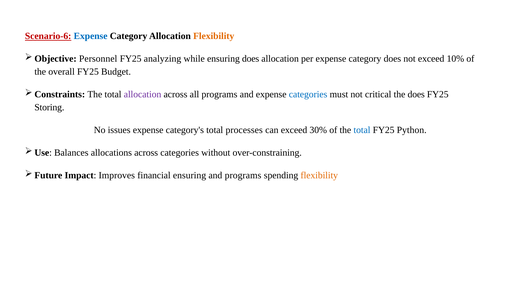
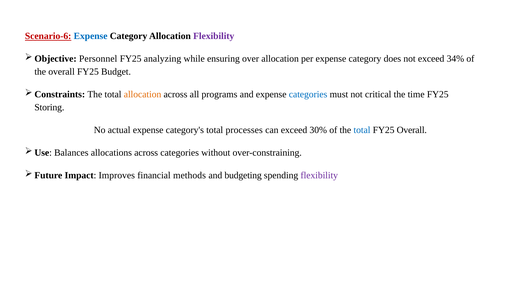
Flexibility at (214, 36) colour: orange -> purple
ensuring does: does -> over
10%: 10% -> 34%
allocation at (143, 94) colour: purple -> orange
the does: does -> time
issues: issues -> actual
FY25 Python: Python -> Overall
financial ensuring: ensuring -> methods
and programs: programs -> budgeting
flexibility at (319, 175) colour: orange -> purple
